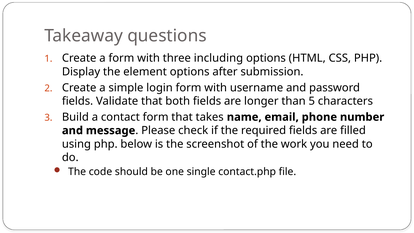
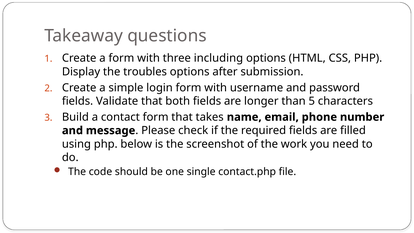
element: element -> troubles
